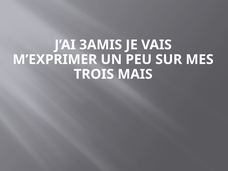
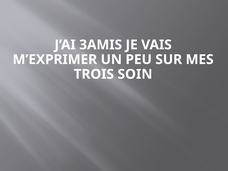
MAIS: MAIS -> SOIN
